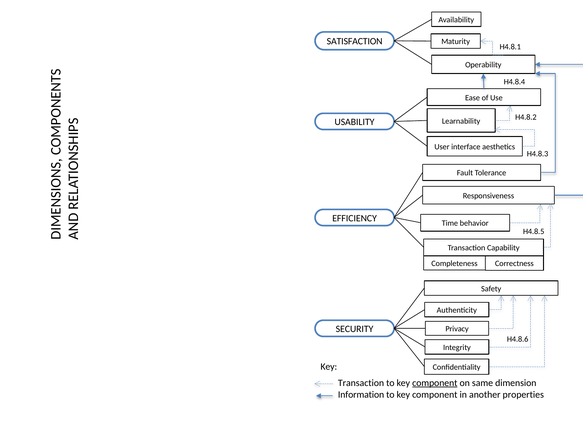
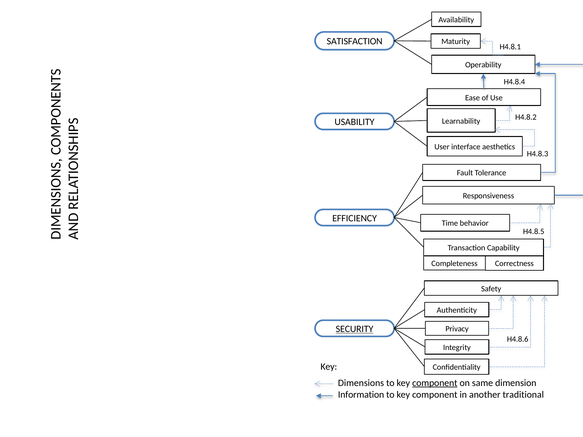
SECURITY underline: none -> present
Transaction at (361, 383): Transaction -> Dimensions
properties: properties -> traditional
